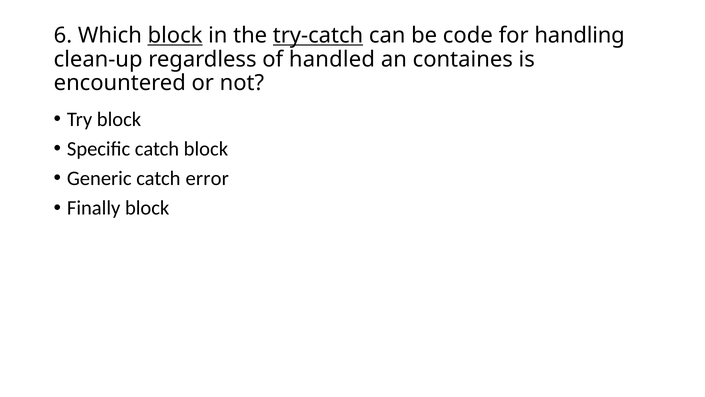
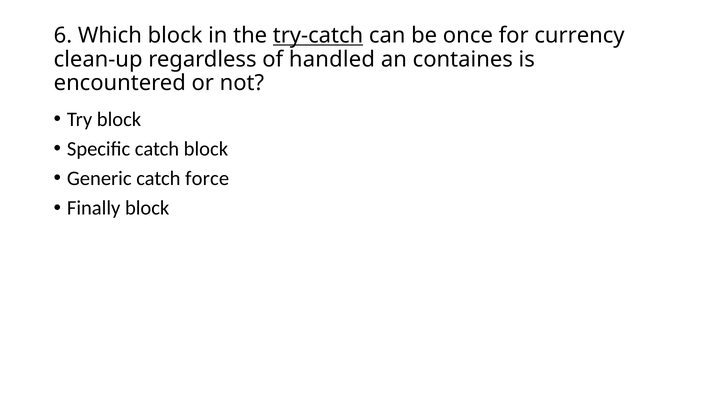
block at (175, 35) underline: present -> none
code: code -> once
handling: handling -> currency
error: error -> force
